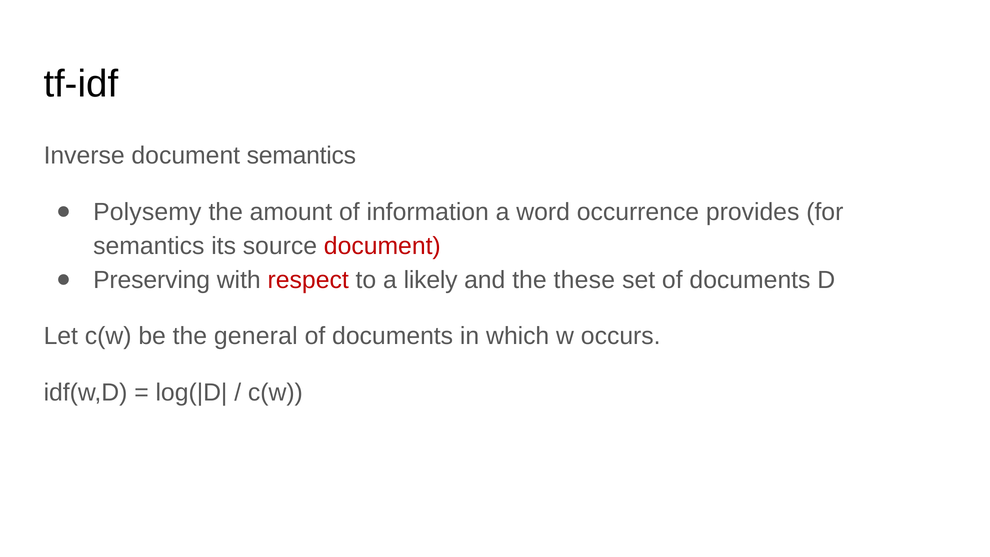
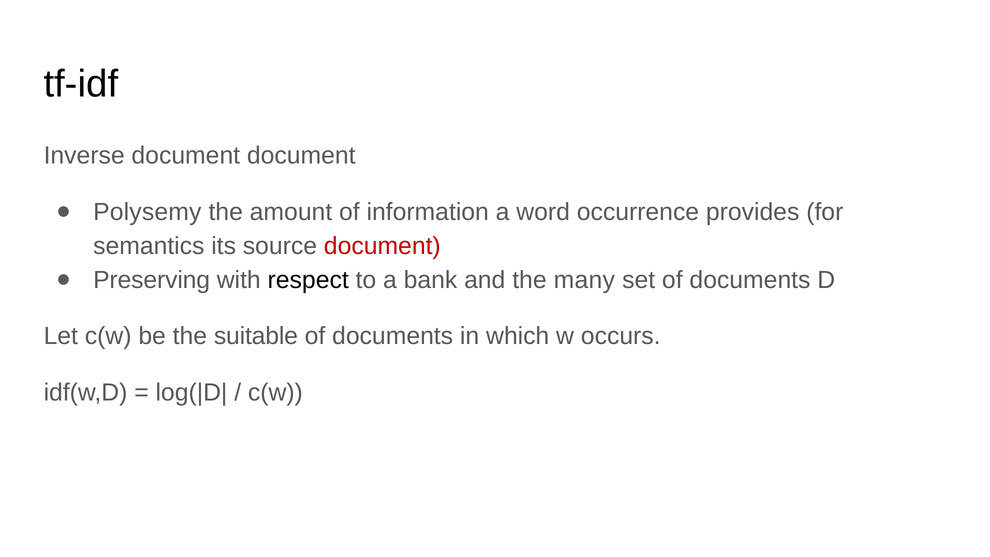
document semantics: semantics -> document
respect colour: red -> black
likely: likely -> bank
these: these -> many
general: general -> suitable
